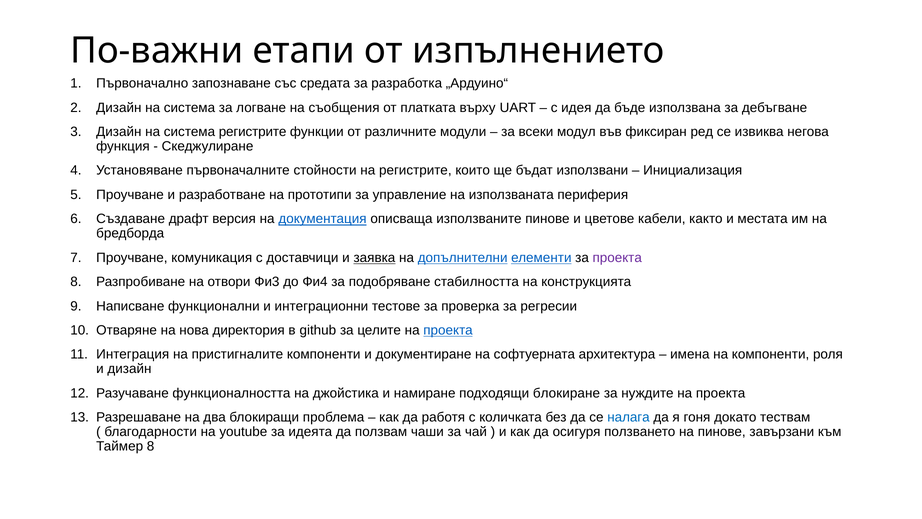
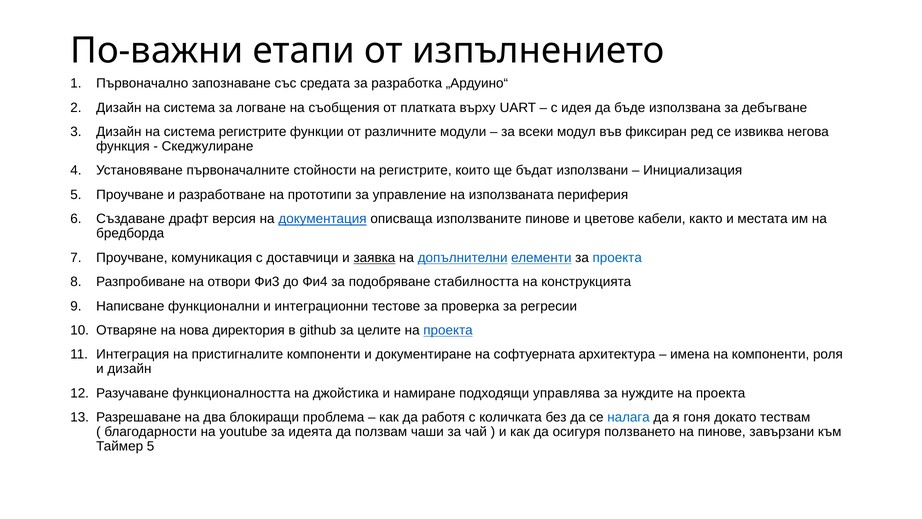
проекта at (617, 257) colour: purple -> blue
блокиране: блокиране -> управлява
Таймер 8: 8 -> 5
